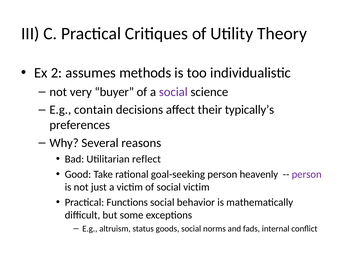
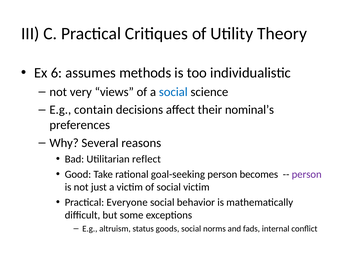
2: 2 -> 6
buyer: buyer -> views
social at (173, 92) colour: purple -> blue
typically’s: typically’s -> nominal’s
heavenly: heavenly -> becomes
Functions: Functions -> Everyone
